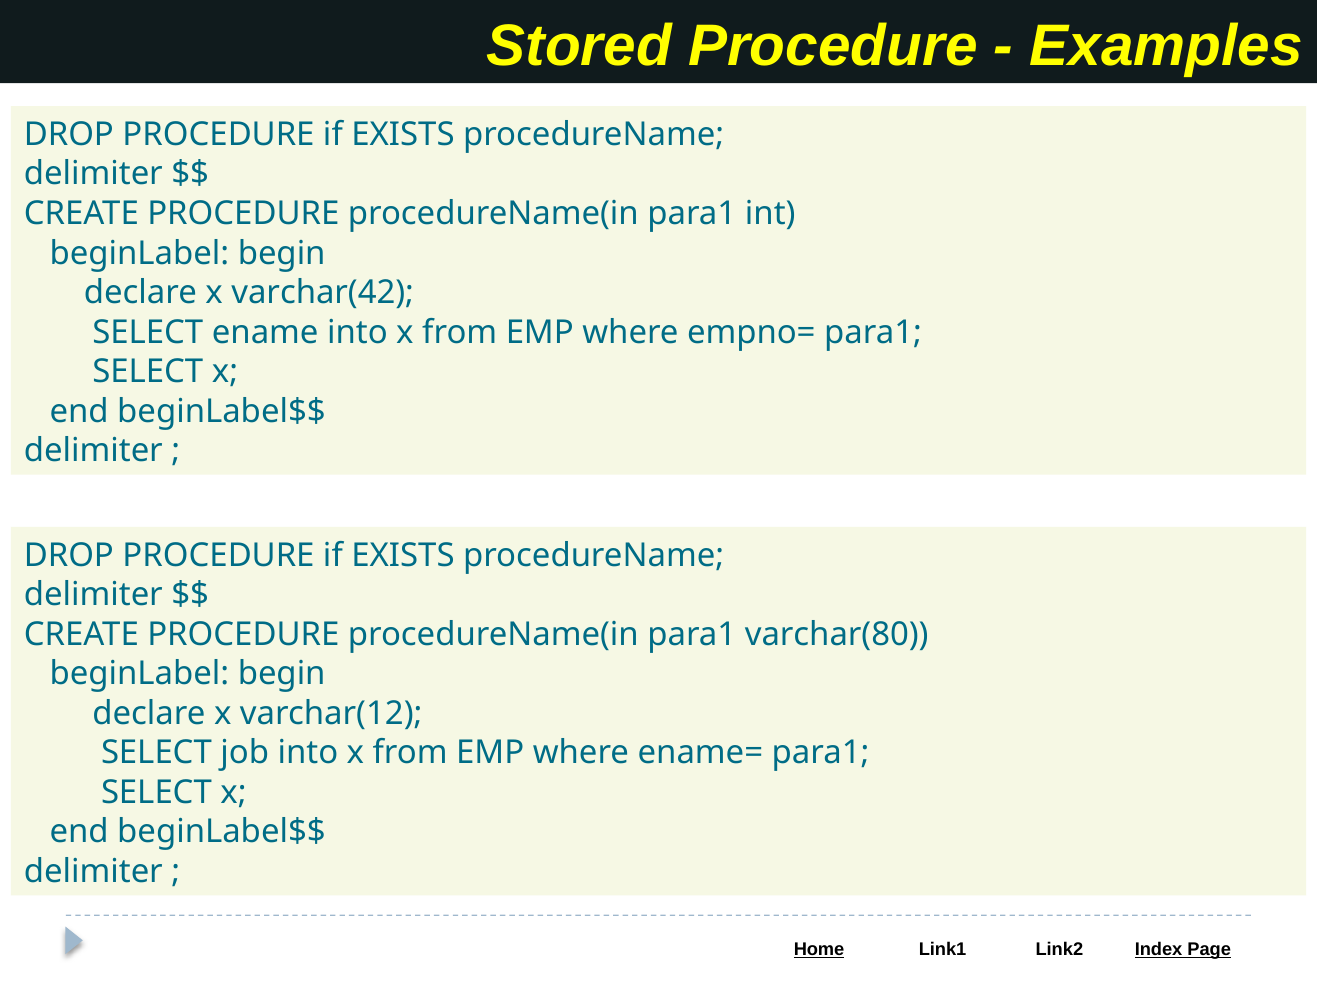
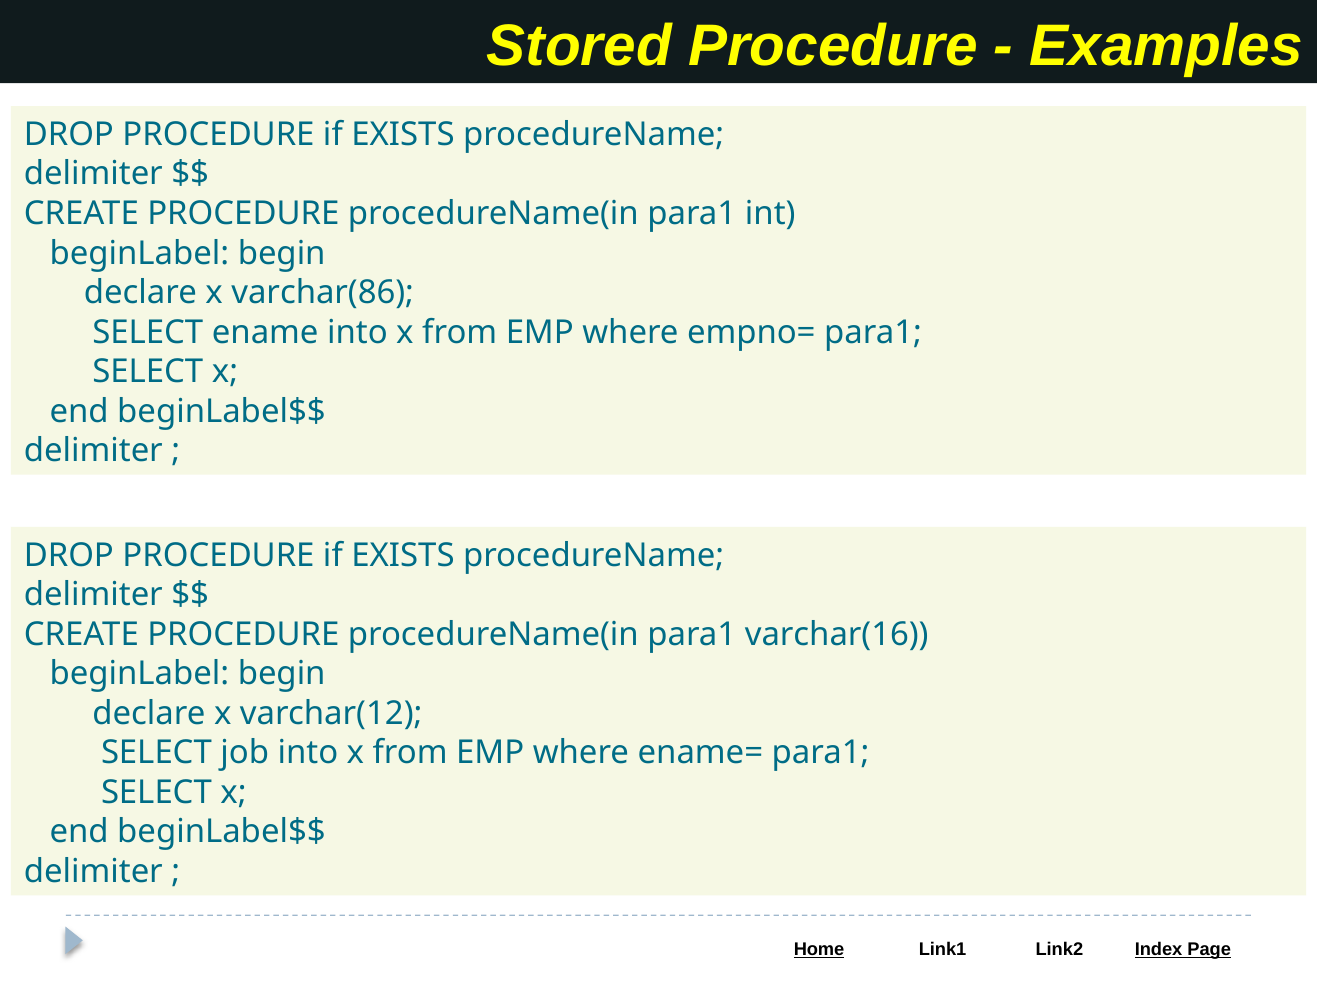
varchar(42: varchar(42 -> varchar(86
varchar(80: varchar(80 -> varchar(16
